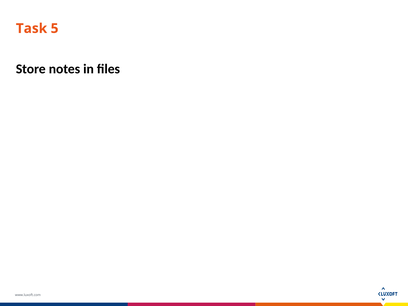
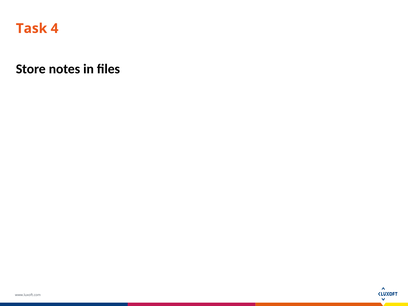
5: 5 -> 4
